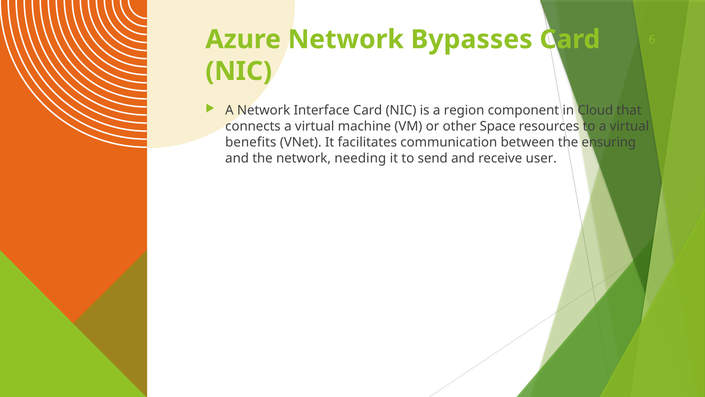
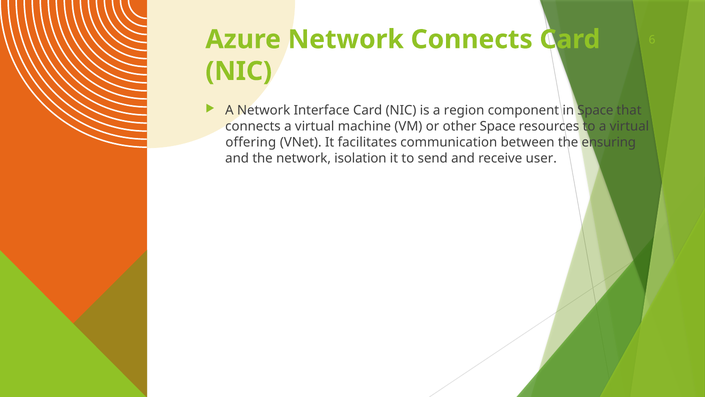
Network Bypasses: Bypasses -> Connects
in Cloud: Cloud -> Space
benefits: benefits -> offering
needing: needing -> isolation
